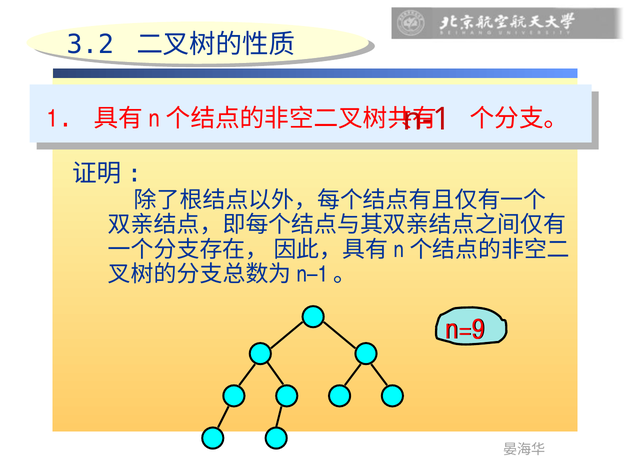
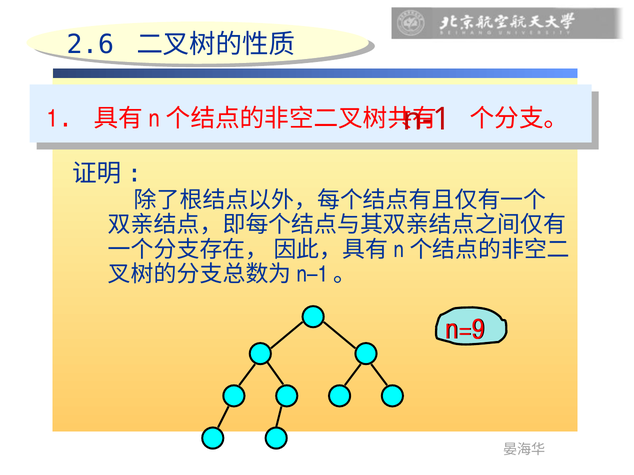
3.2: 3.2 -> 2.6
